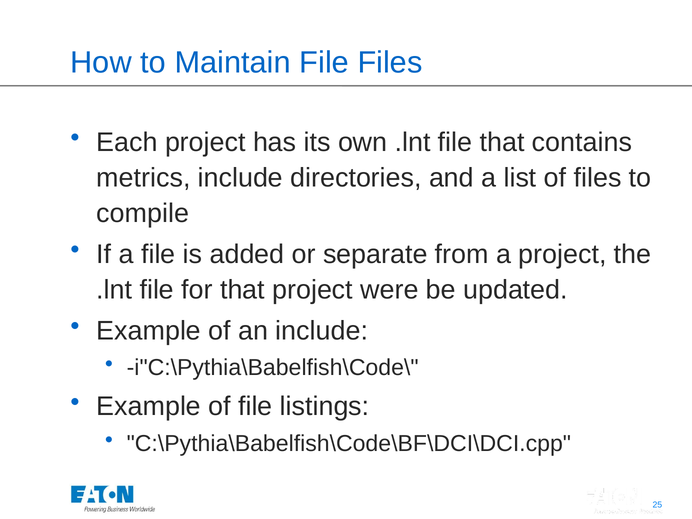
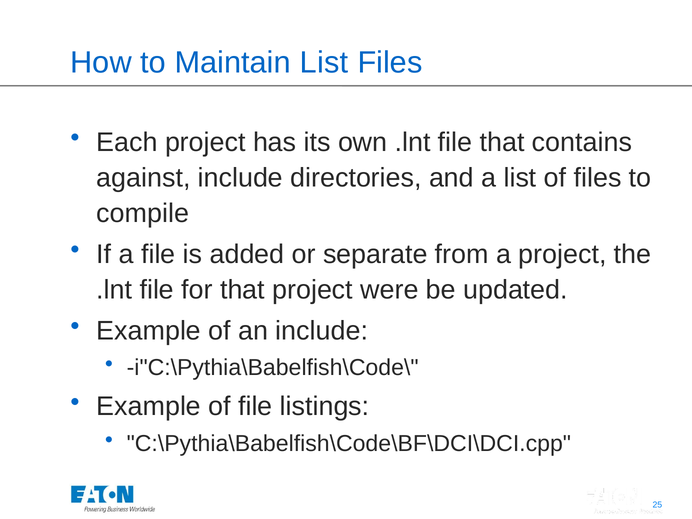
Maintain File: File -> List
metrics: metrics -> against
